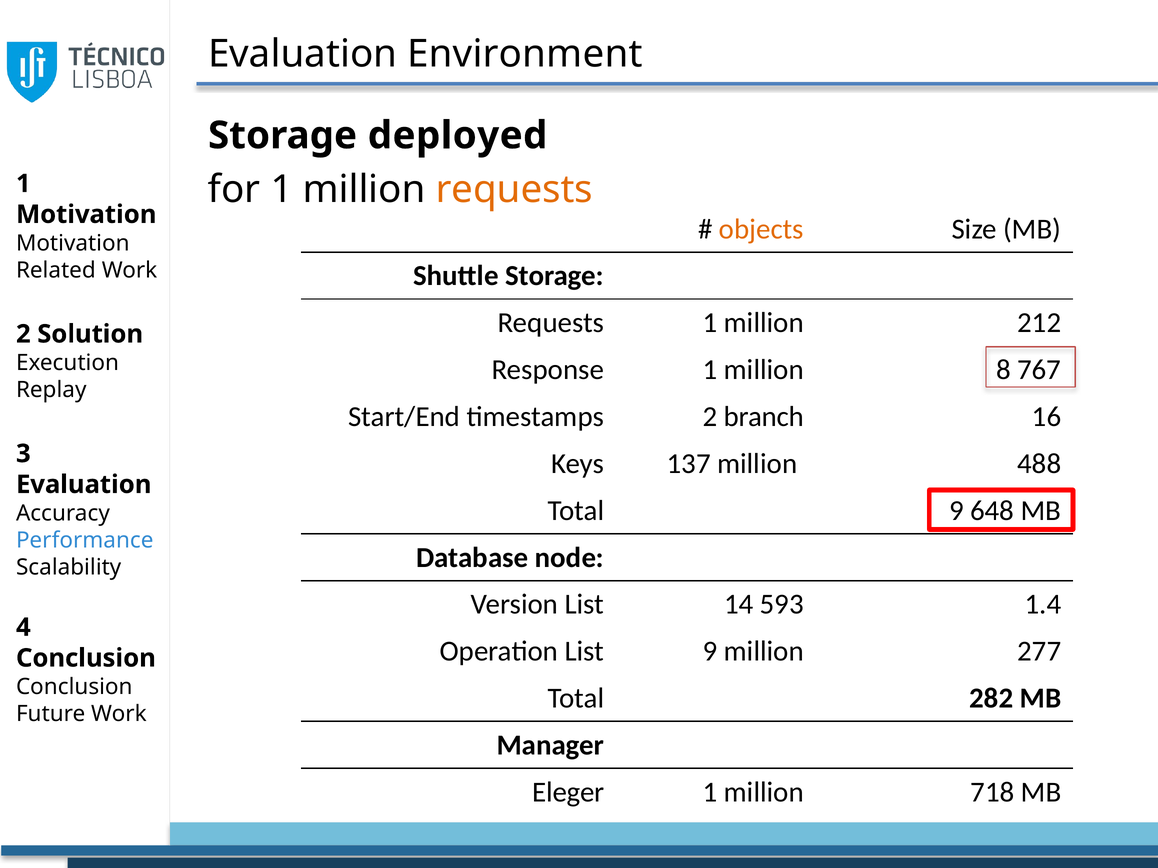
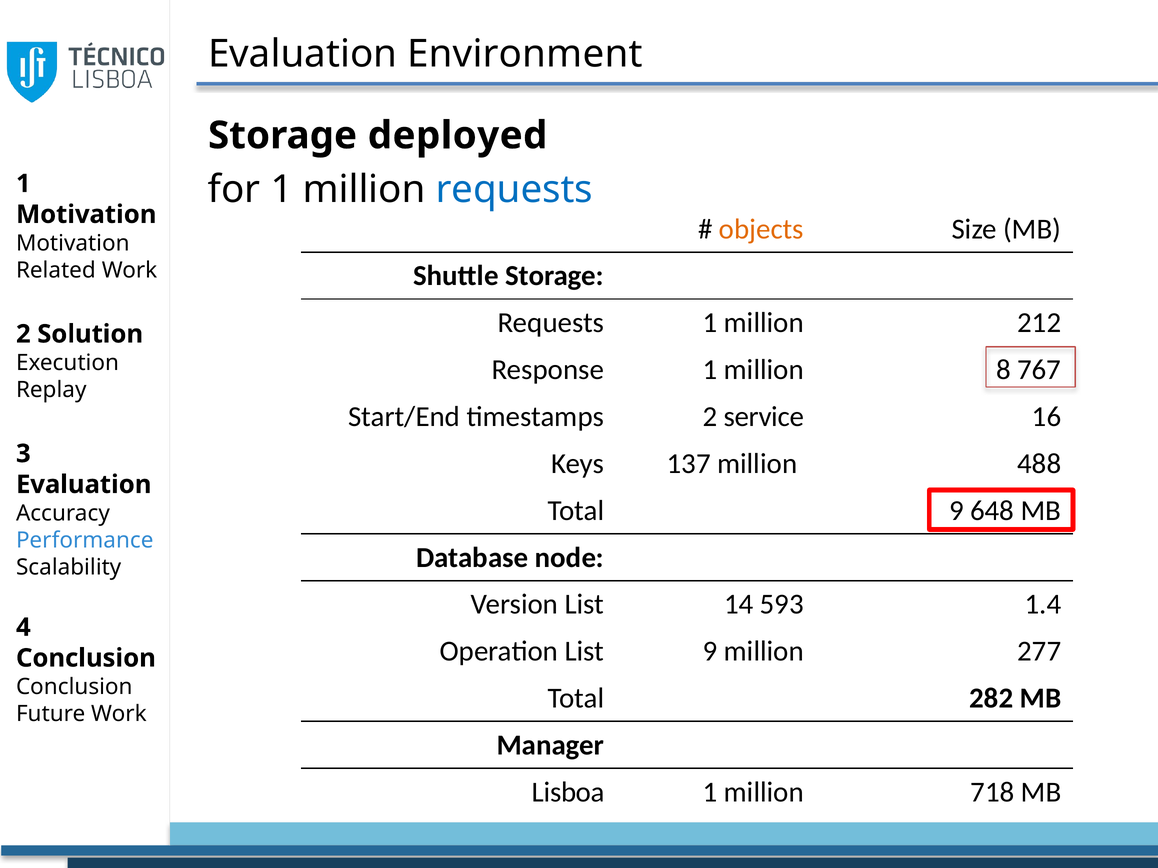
requests at (514, 190) colour: orange -> blue
branch: branch -> service
Eleger: Eleger -> Lisboa
